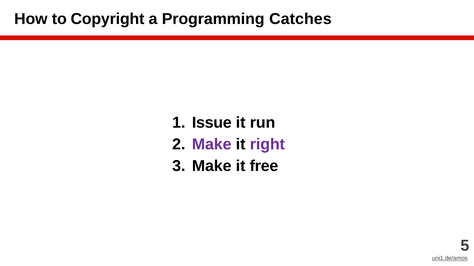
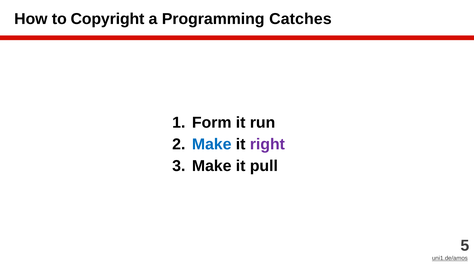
Issue: Issue -> Form
Make at (212, 145) colour: purple -> blue
free: free -> pull
